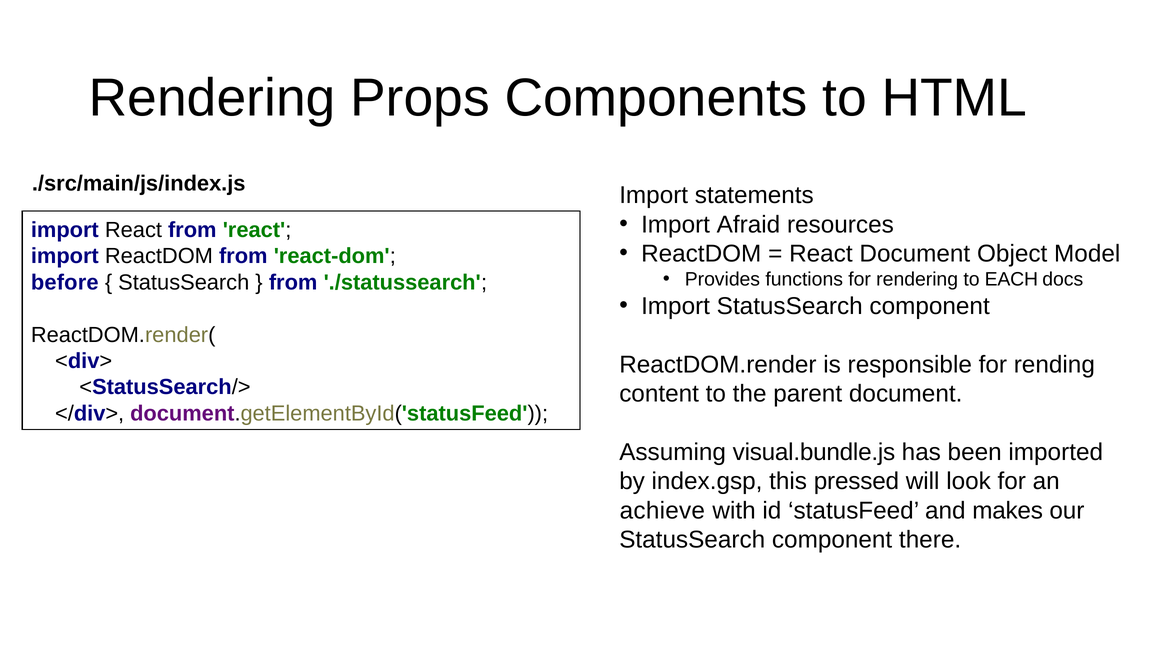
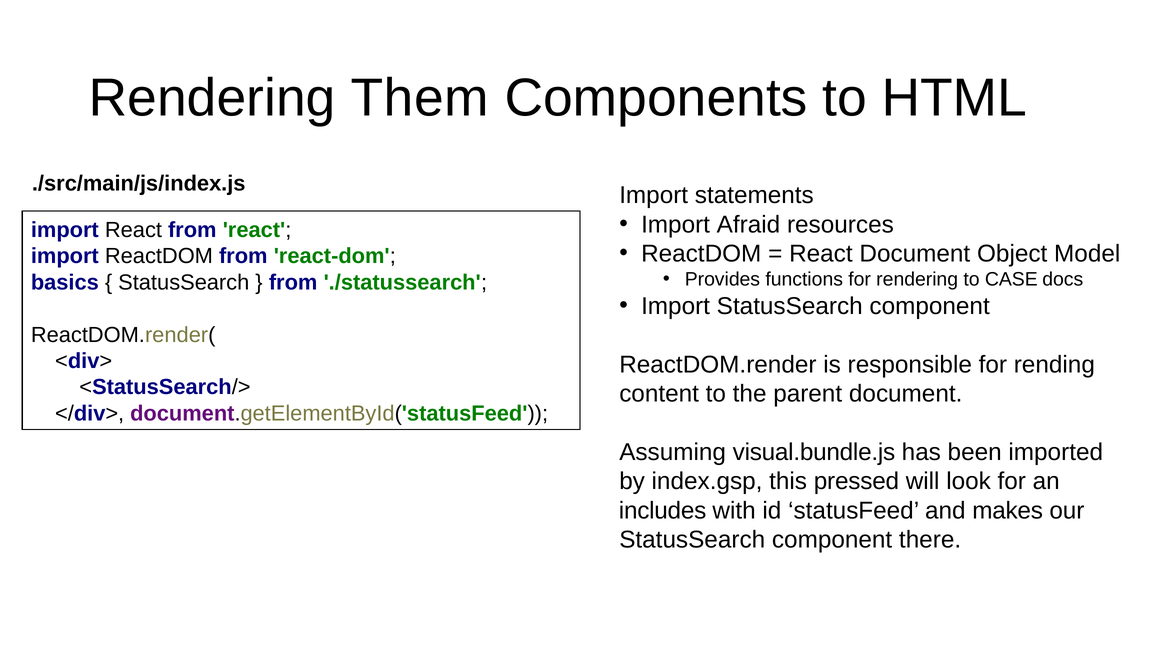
Props: Props -> Them
EACH: EACH -> CASE
before: before -> basics
achieve: achieve -> includes
